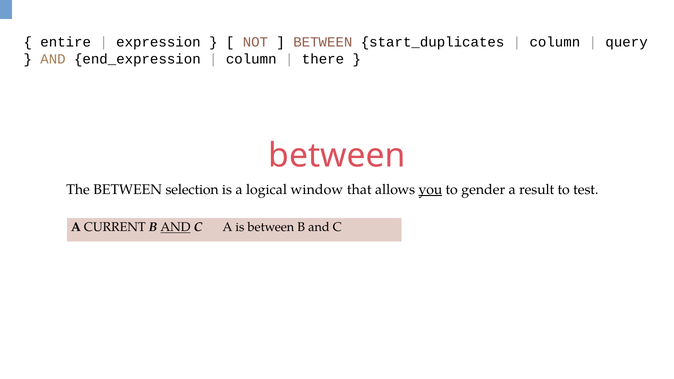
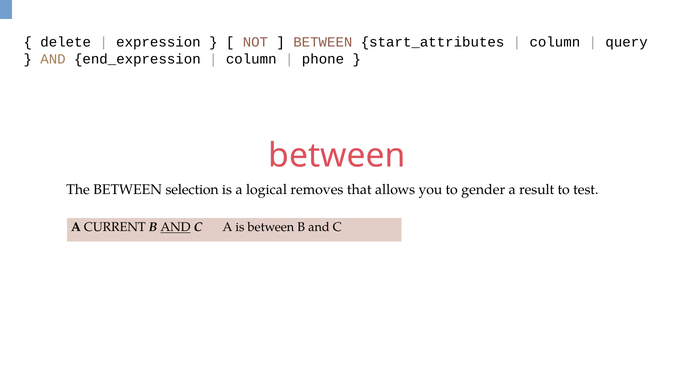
entire: entire -> delete
start_duplicates: start_duplicates -> start_attributes
there: there -> phone
window: window -> removes
you underline: present -> none
